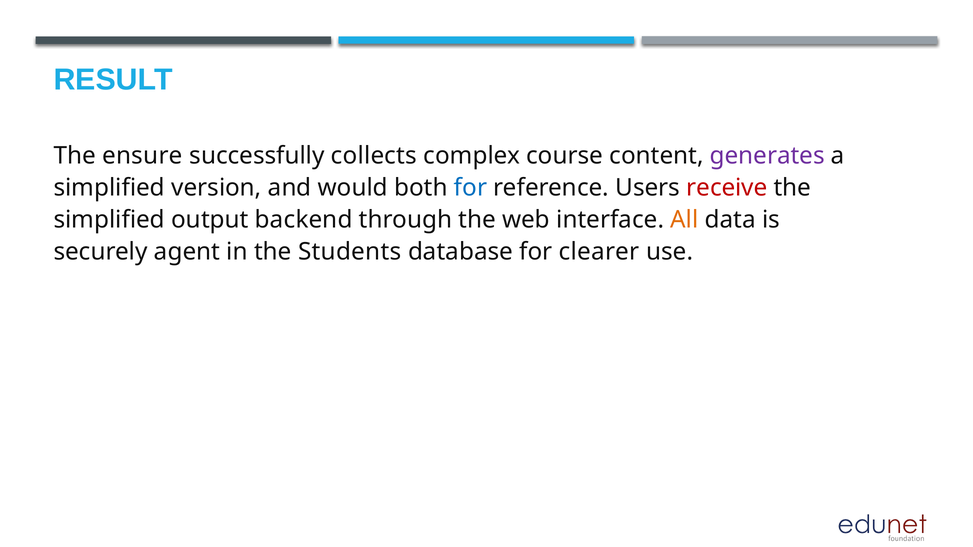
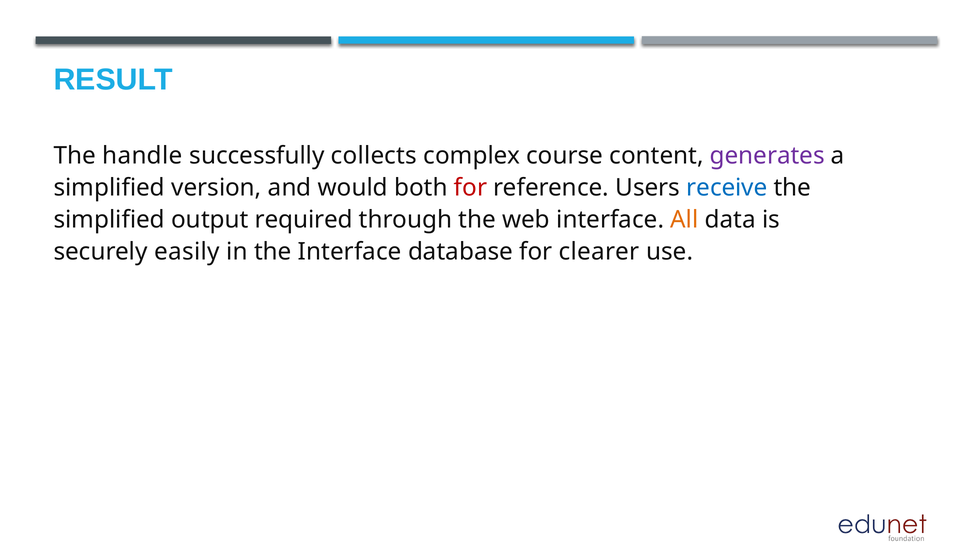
ensure: ensure -> handle
for at (470, 188) colour: blue -> red
receive colour: red -> blue
backend: backend -> required
agent: agent -> easily
the Students: Students -> Interface
